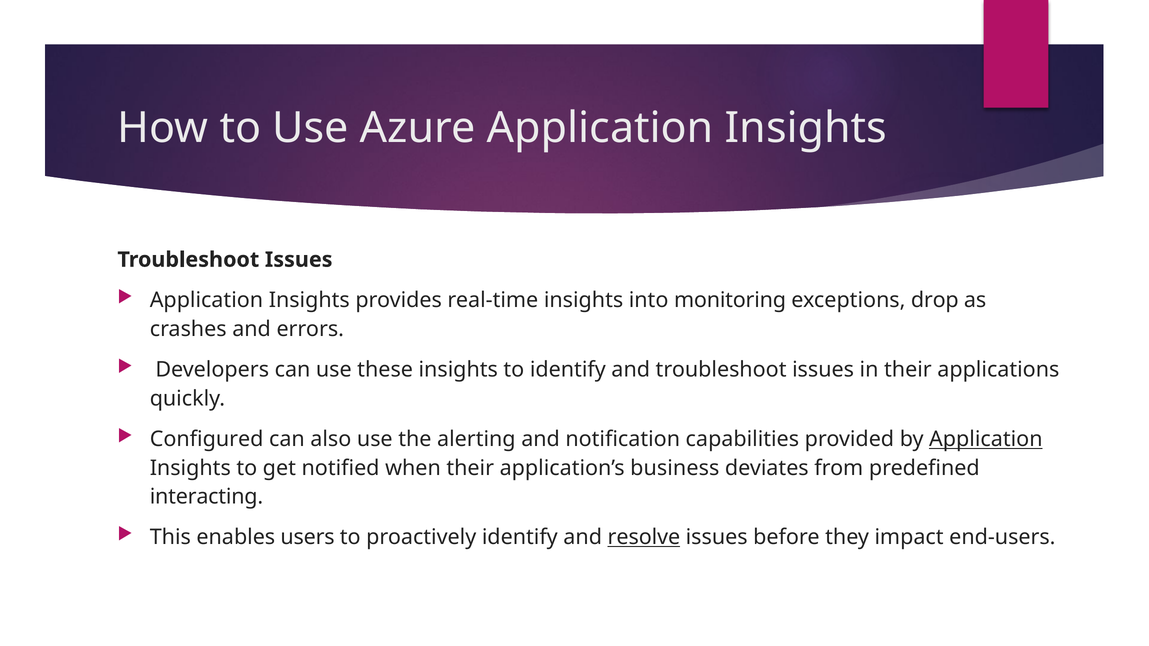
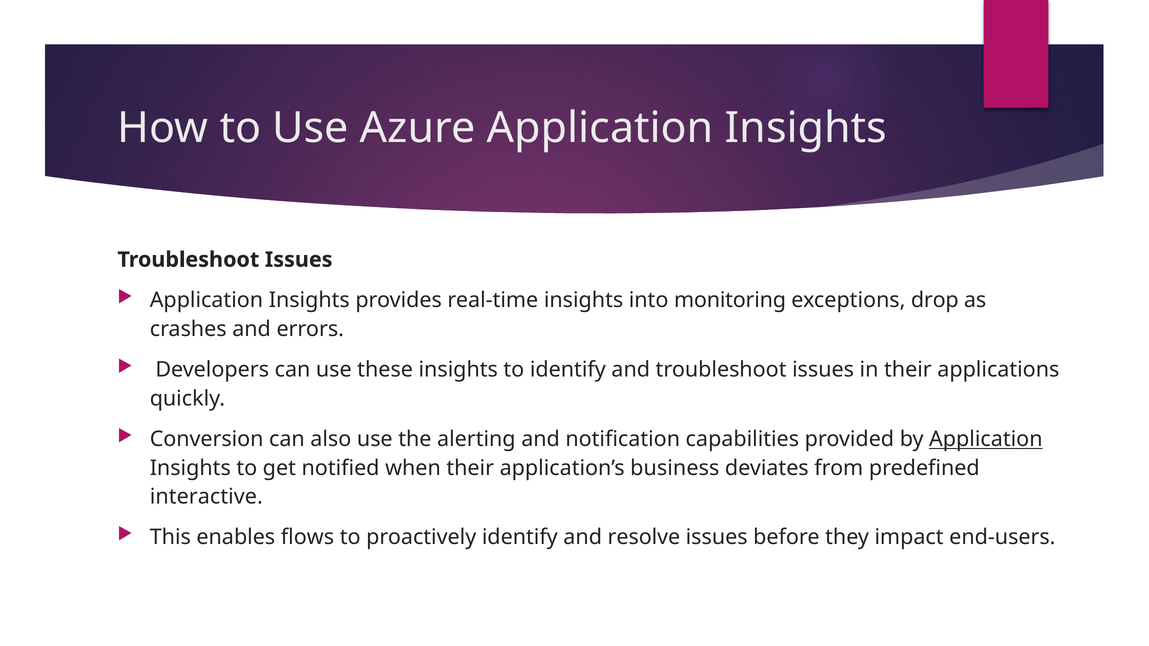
Configured: Configured -> Conversion
interacting: interacting -> interactive
users: users -> flows
resolve underline: present -> none
